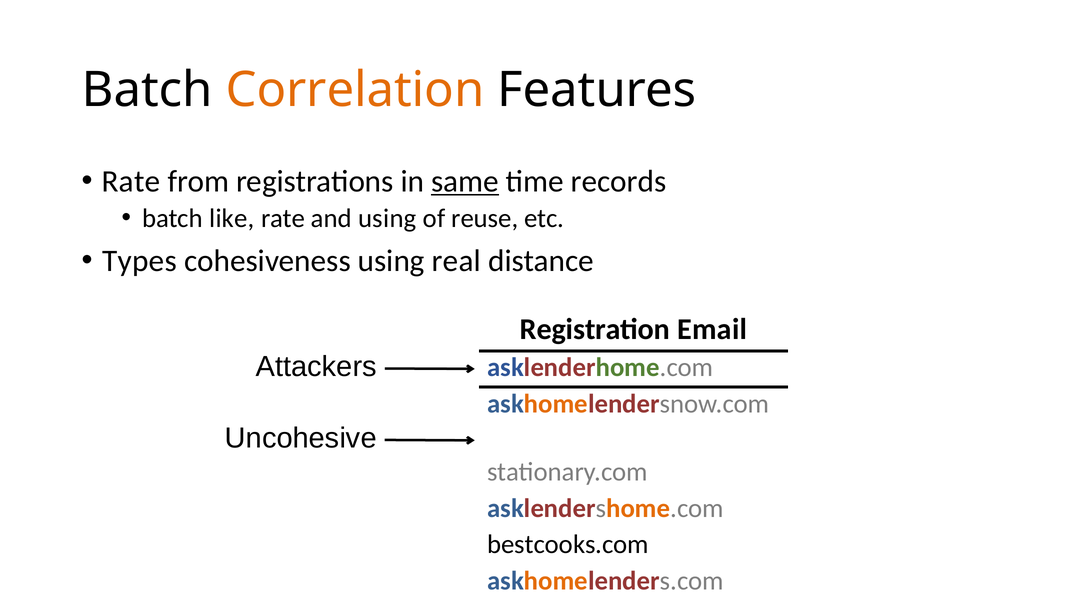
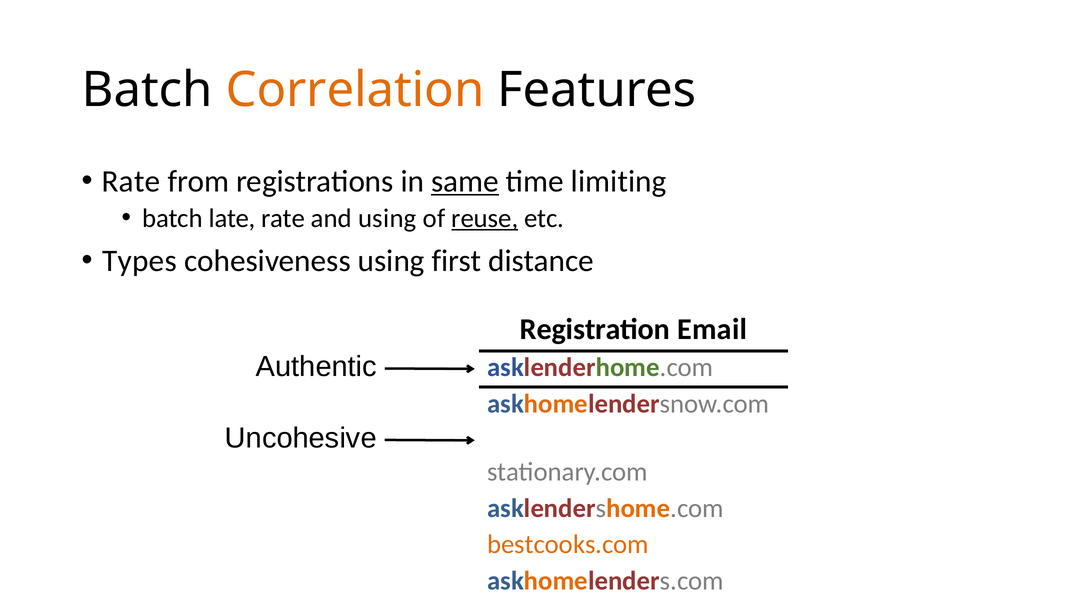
records: records -> limiting
like: like -> late
reuse underline: none -> present
real: real -> first
Attackers: Attackers -> Authentic
bestcooks.com colour: black -> orange
